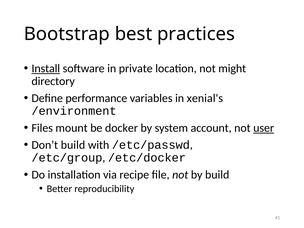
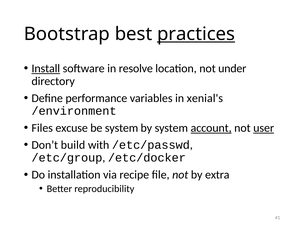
practices underline: none -> present
private: private -> resolve
might: might -> under
mount: mount -> excuse
be docker: docker -> system
account underline: none -> present
by build: build -> extra
